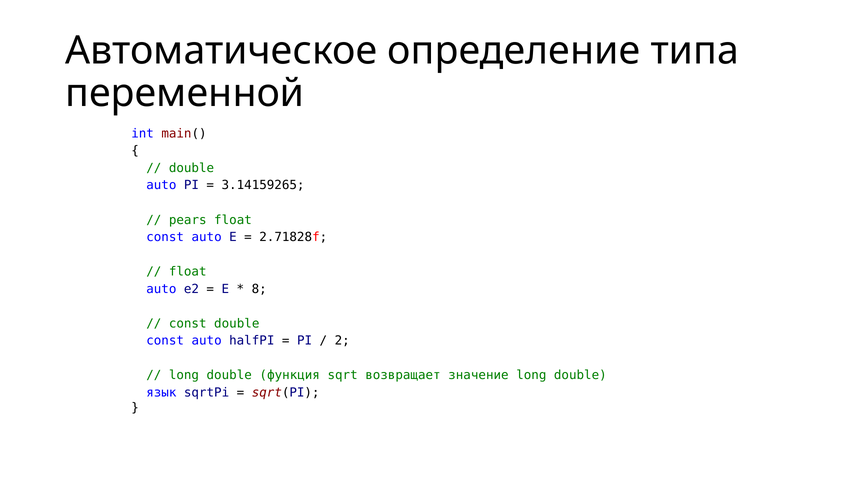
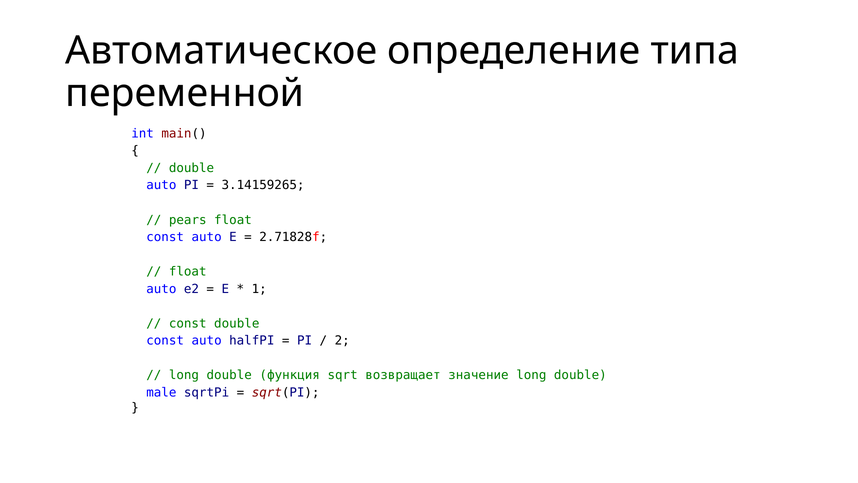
8: 8 -> 1
язык: язык -> male
